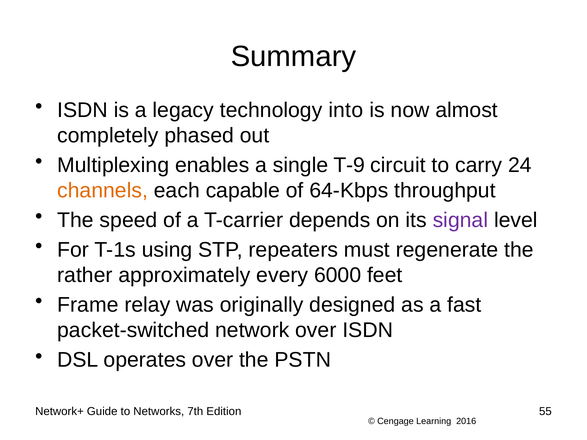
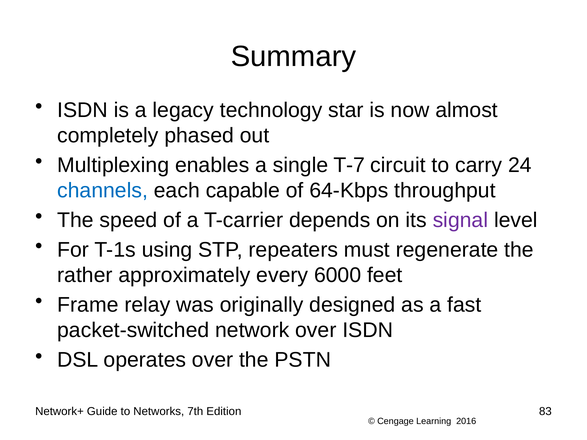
into: into -> star
T-9: T-9 -> T-7
channels colour: orange -> blue
55: 55 -> 83
